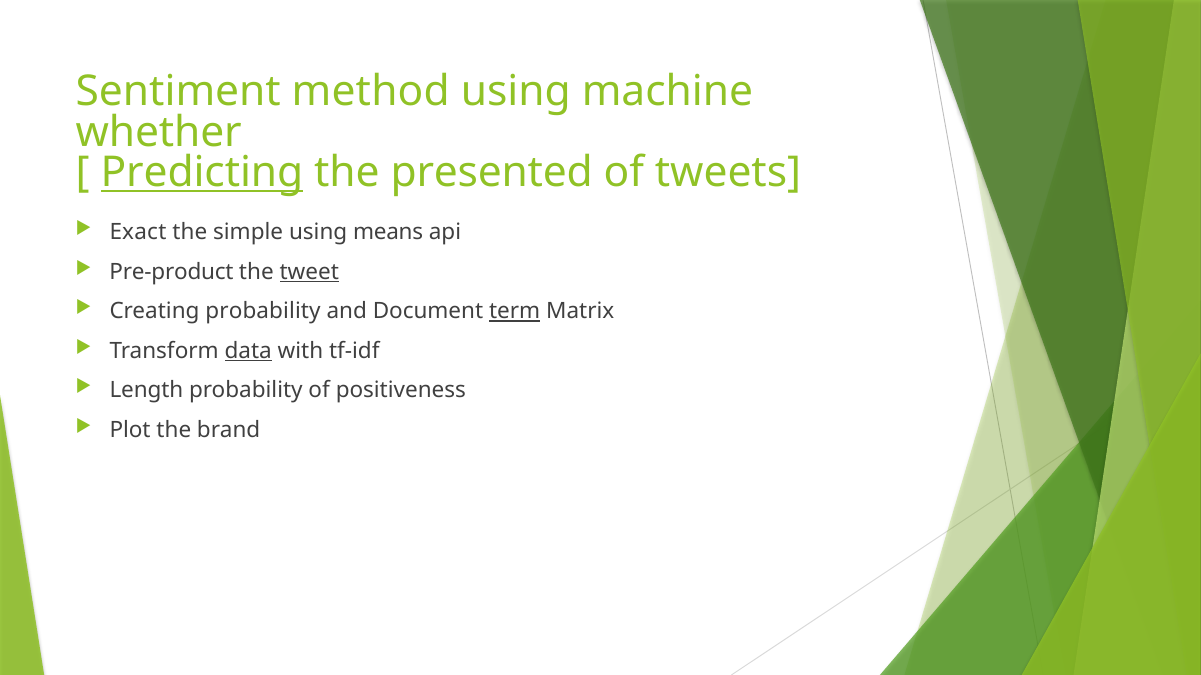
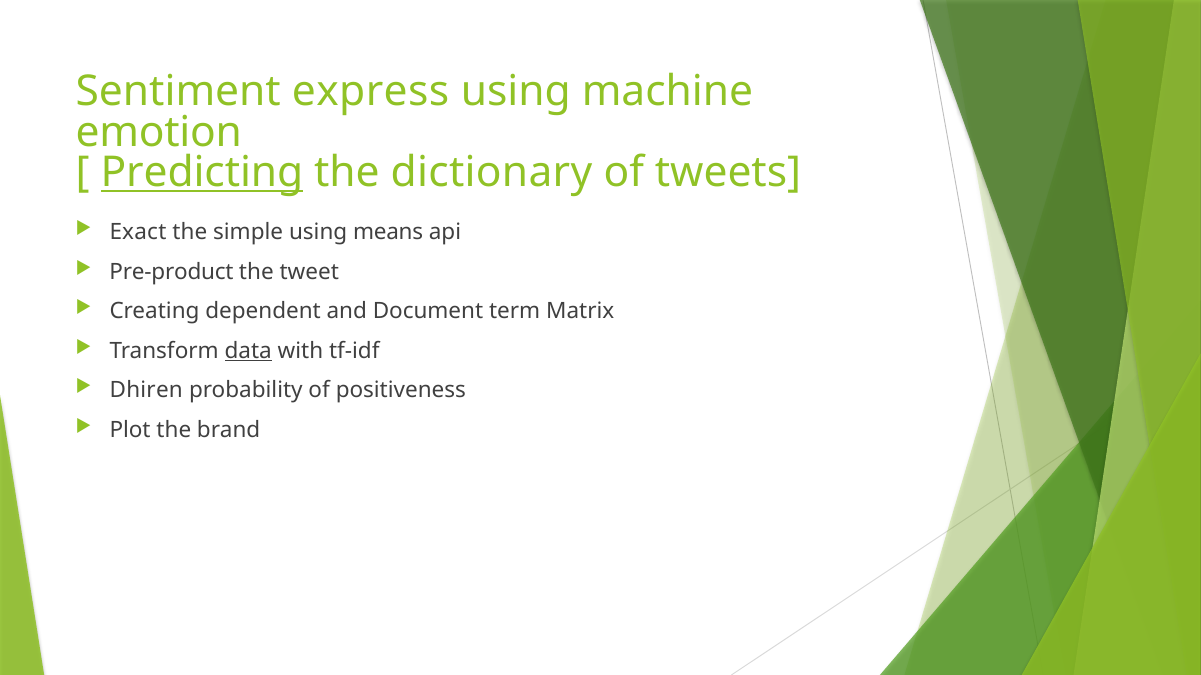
method: method -> express
whether: whether -> emotion
presented: presented -> dictionary
tweet underline: present -> none
Creating probability: probability -> dependent
term underline: present -> none
Length: Length -> Dhiren
